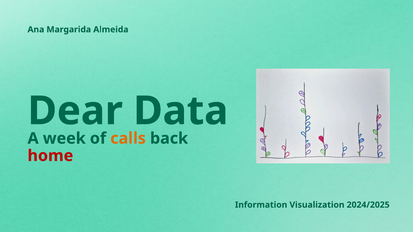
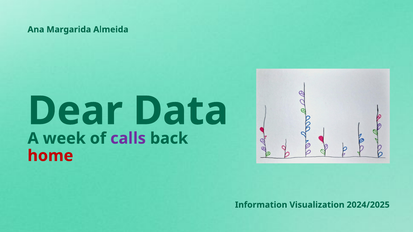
calls colour: orange -> purple
